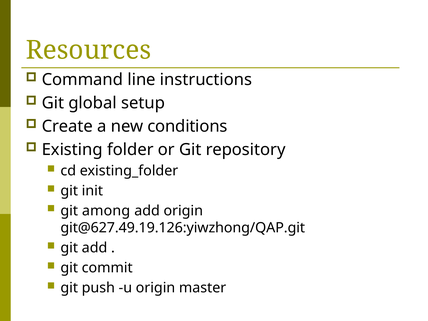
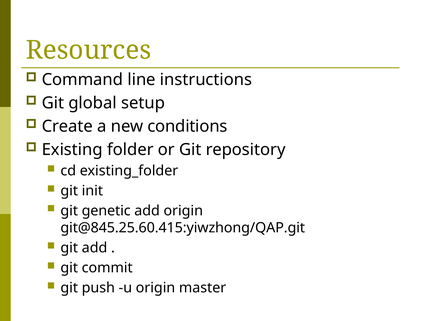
among: among -> genetic
git@627.49.19.126:yiwzhong/QAP.git: git@627.49.19.126:yiwzhong/QAP.git -> git@845.25.60.415:yiwzhong/QAP.git
